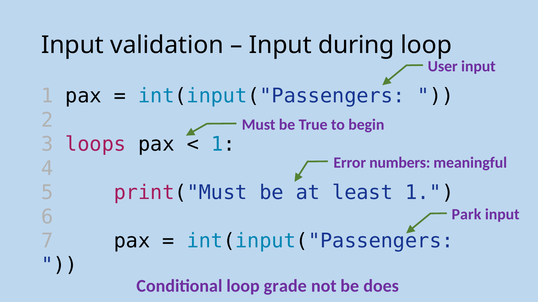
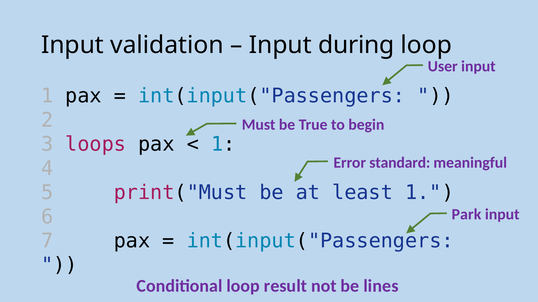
numbers: numbers -> standard
grade: grade -> result
does: does -> lines
